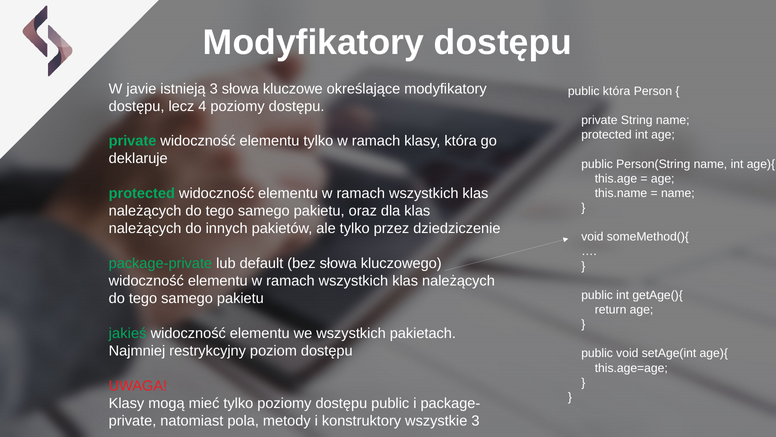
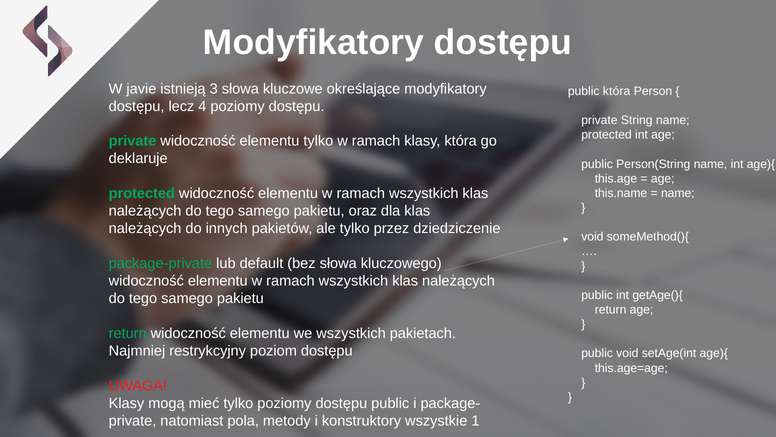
jakieś at (128, 333): jakieś -> return
wszystkie 3: 3 -> 1
